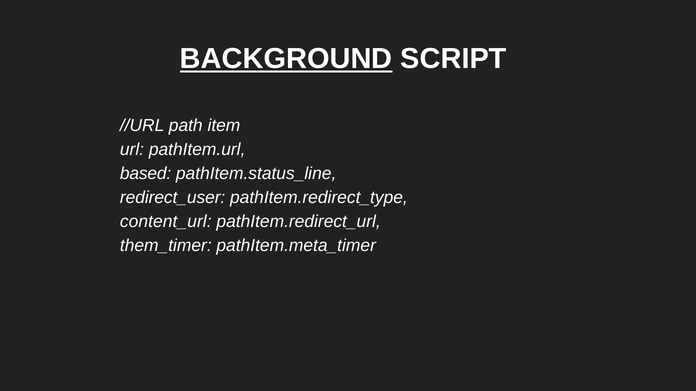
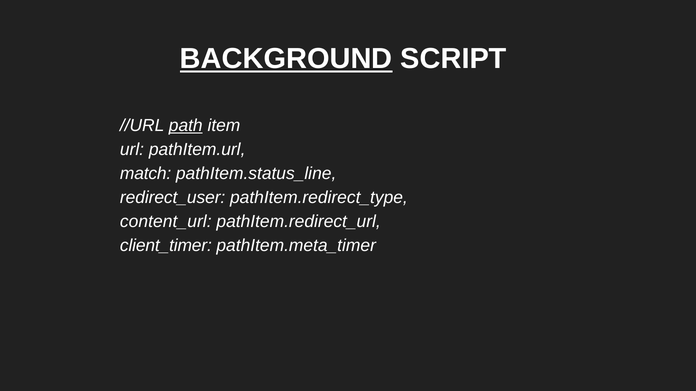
path underline: none -> present
based: based -> match
them_timer: them_timer -> client_timer
